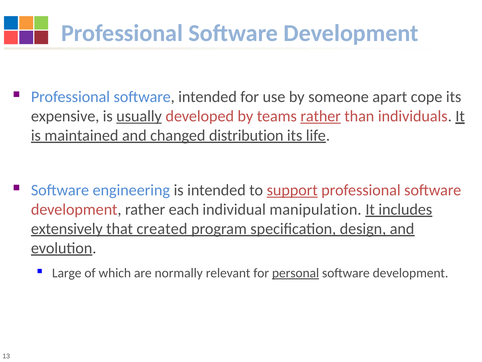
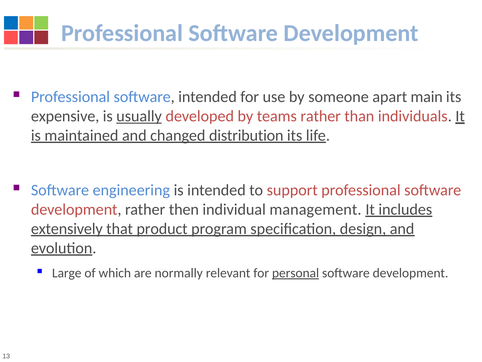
cope: cope -> main
rather at (321, 116) underline: present -> none
support underline: present -> none
each: each -> then
manipulation: manipulation -> management
created: created -> product
